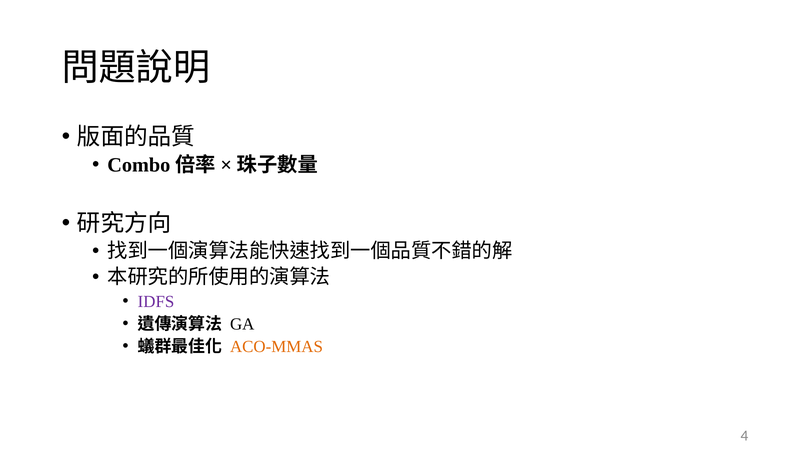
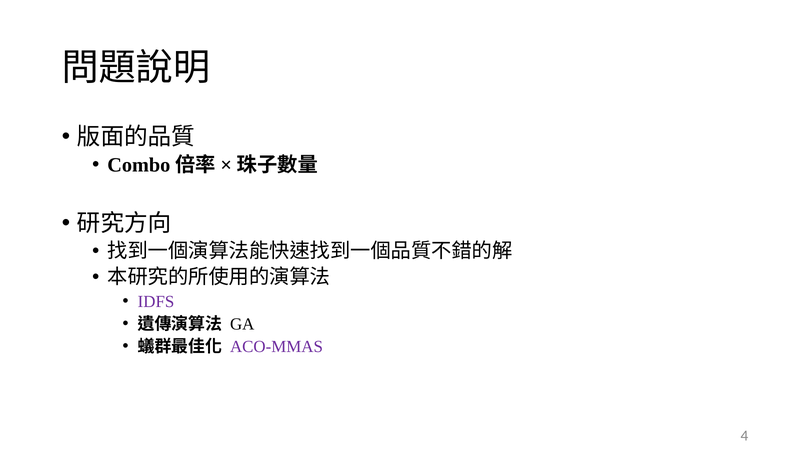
ACO-MMAS colour: orange -> purple
